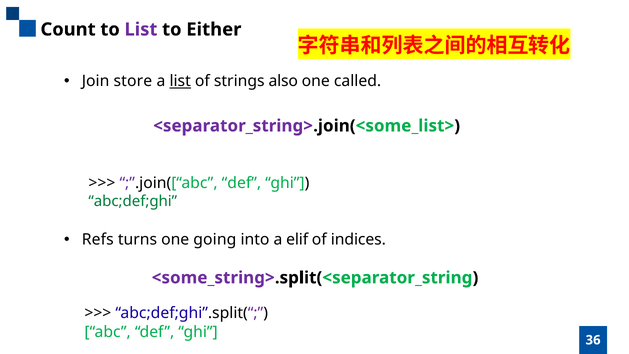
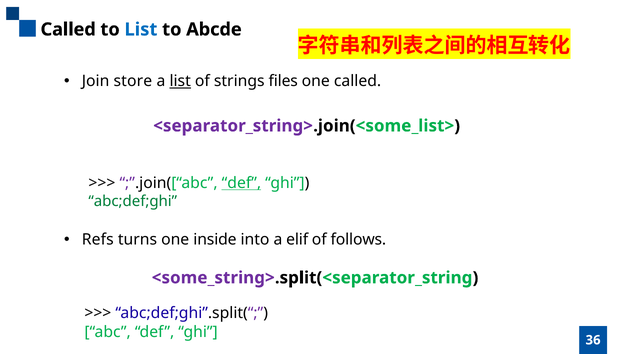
Count at (68, 29): Count -> Called
List at (141, 29) colour: purple -> blue
Either: Either -> Abcde
also: also -> files
def at (241, 183) underline: none -> present
going: going -> inside
indices: indices -> follows
